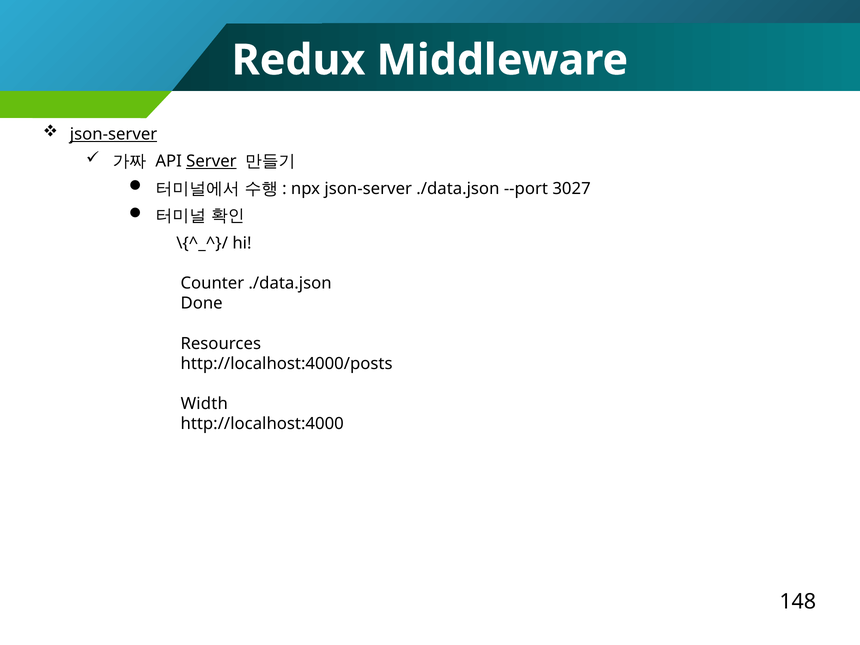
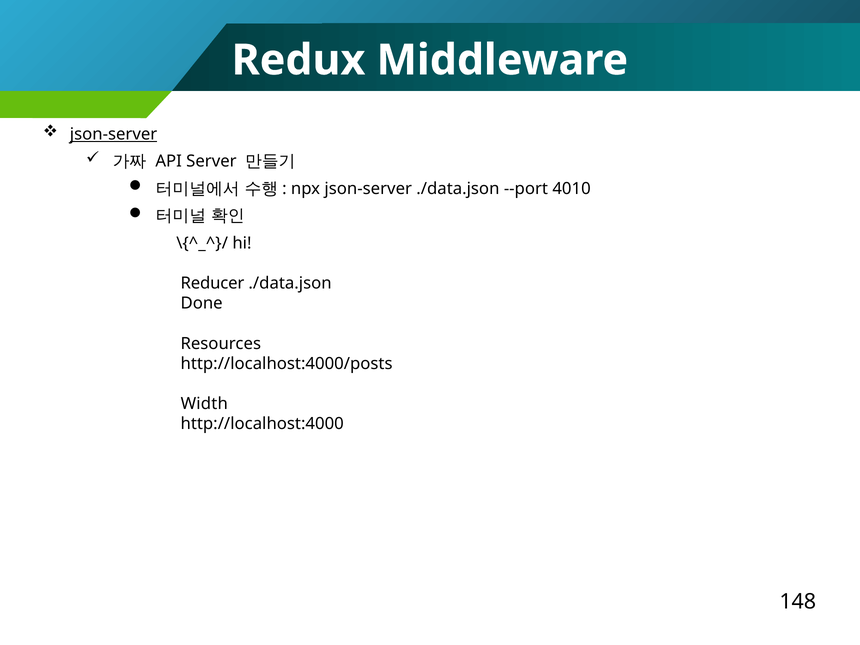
Server underline: present -> none
3027: 3027 -> 4010
Counter: Counter -> Reducer
